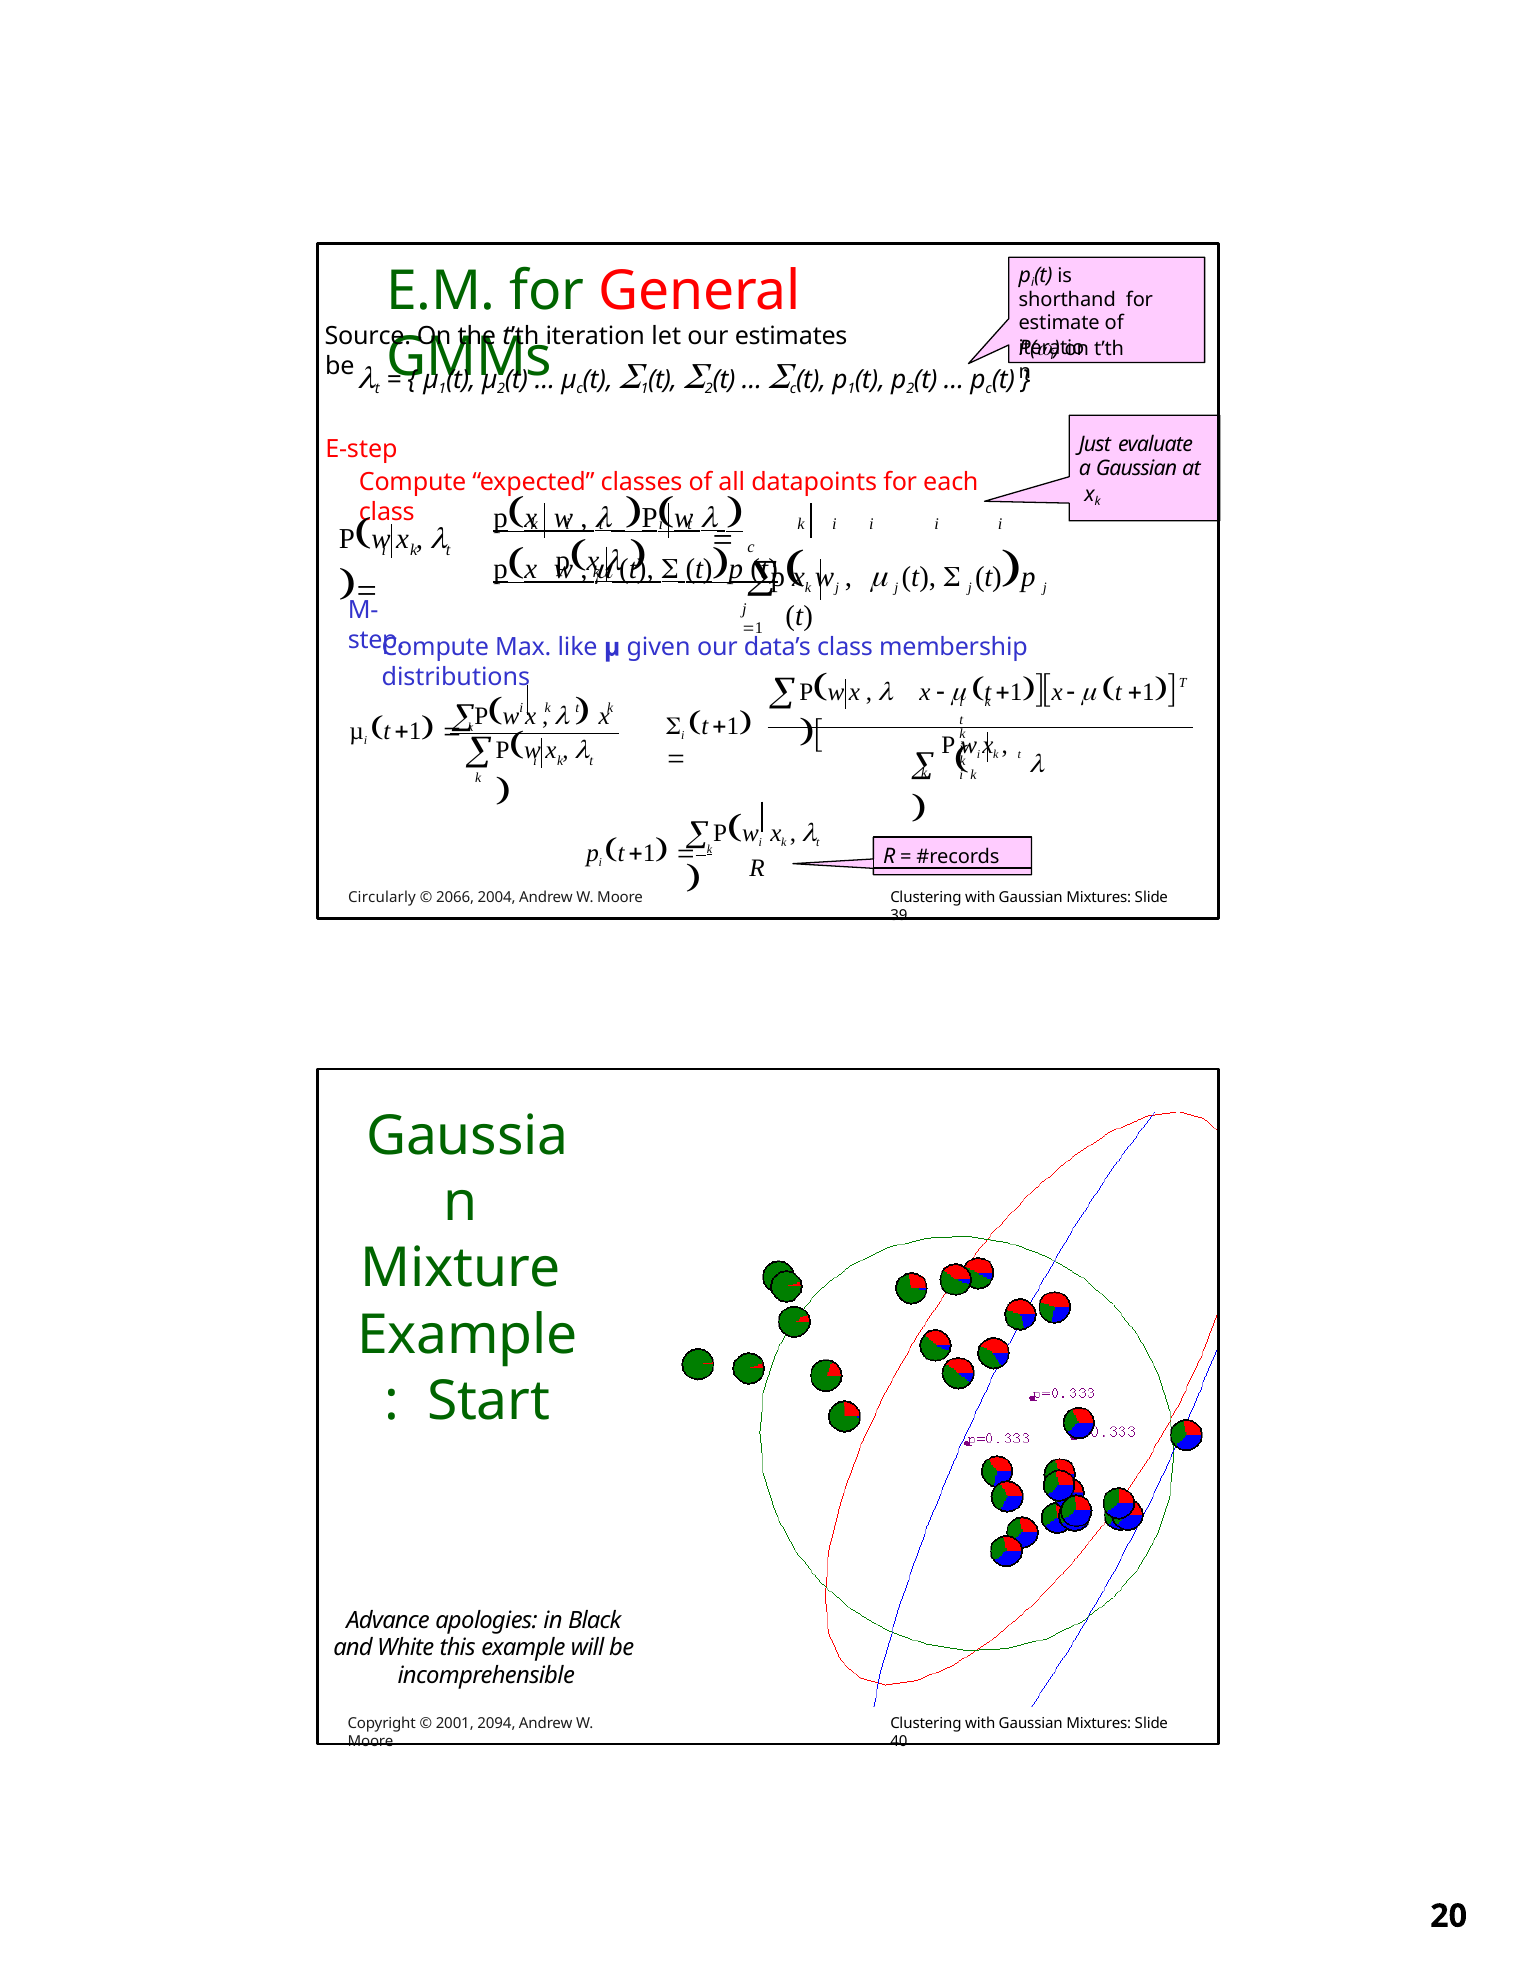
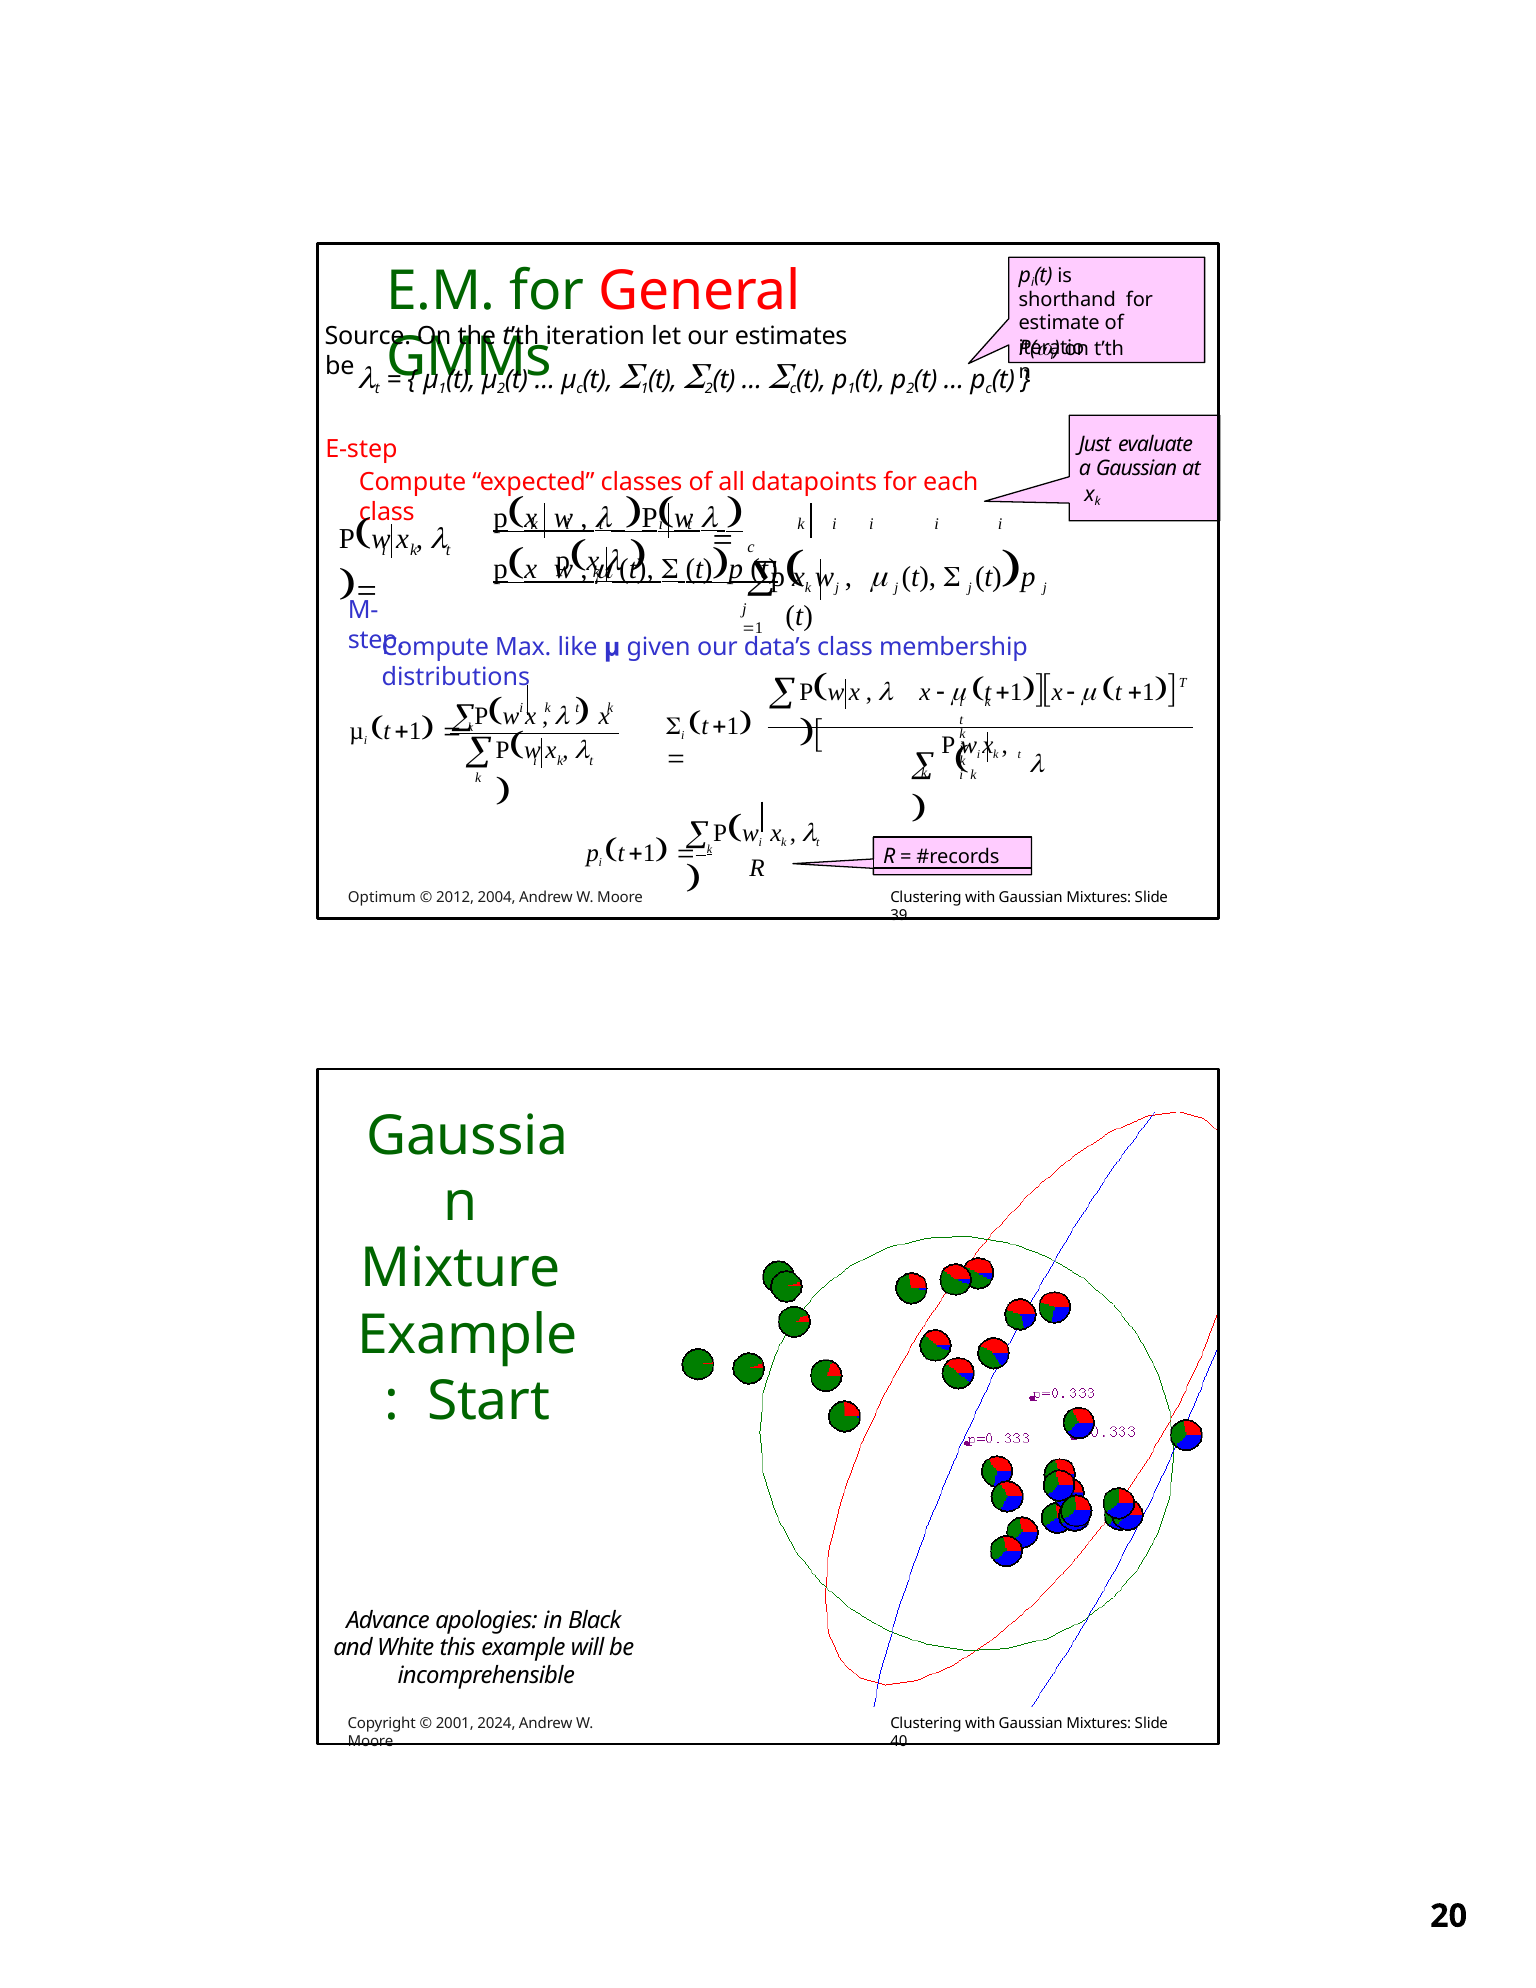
Circularly: Circularly -> Optimum
2066: 2066 -> 2012
2094: 2094 -> 2024
